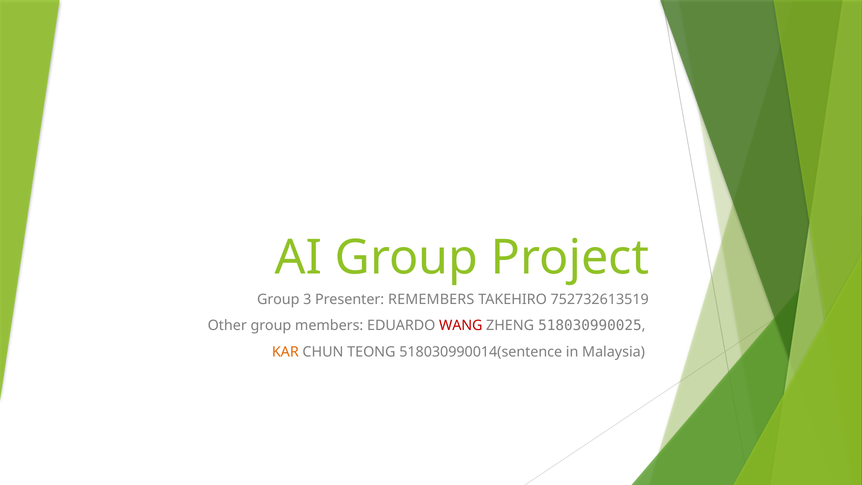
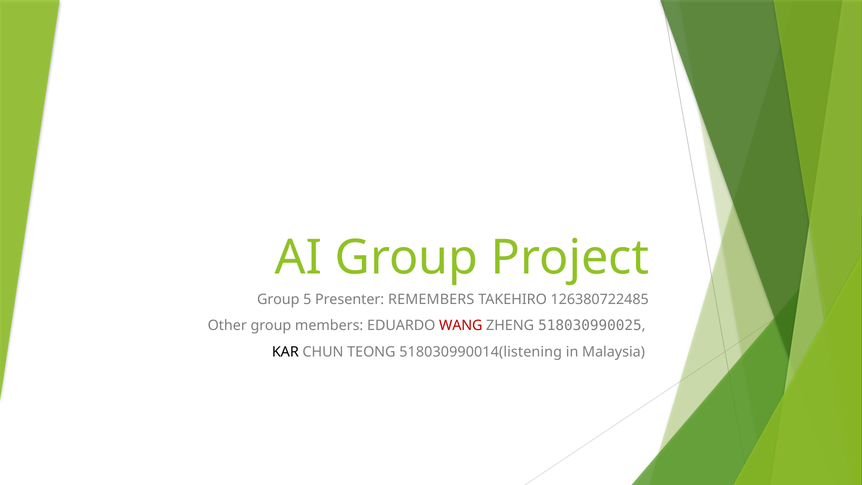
3: 3 -> 5
752732613519: 752732613519 -> 126380722485
KAR colour: orange -> black
518030990014(sentence: 518030990014(sentence -> 518030990014(listening
